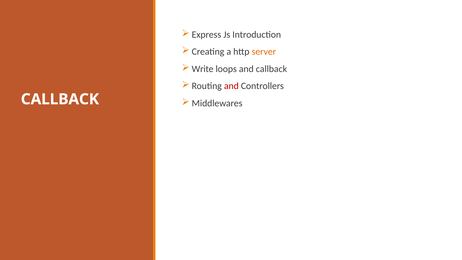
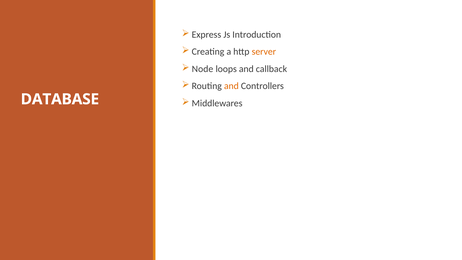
Write: Write -> Node
and at (231, 86) colour: red -> orange
CALLBACK at (60, 99): CALLBACK -> DATABASE
